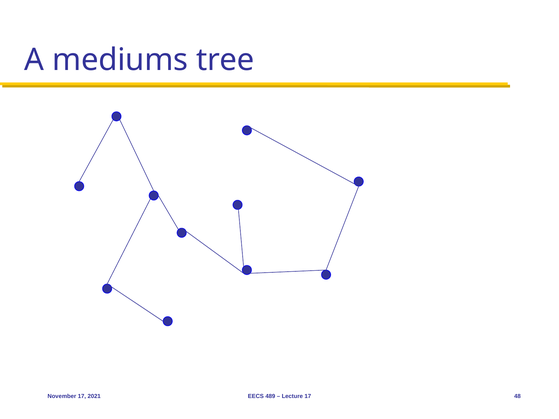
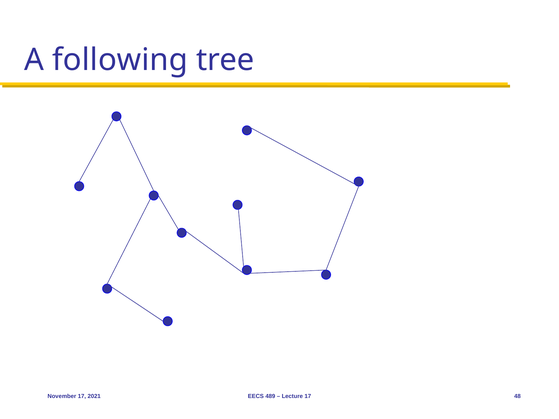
mediums: mediums -> following
